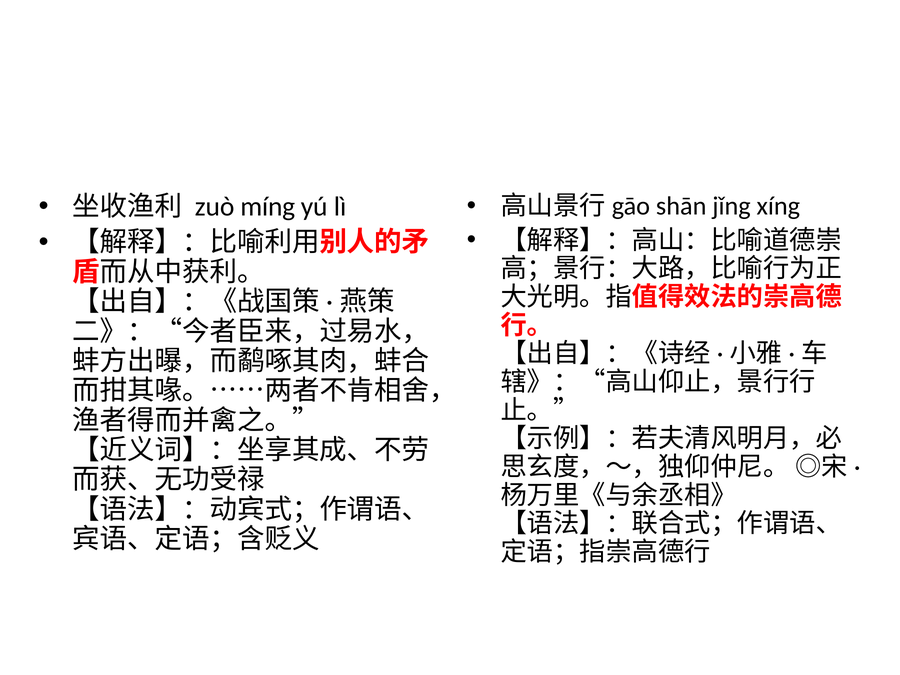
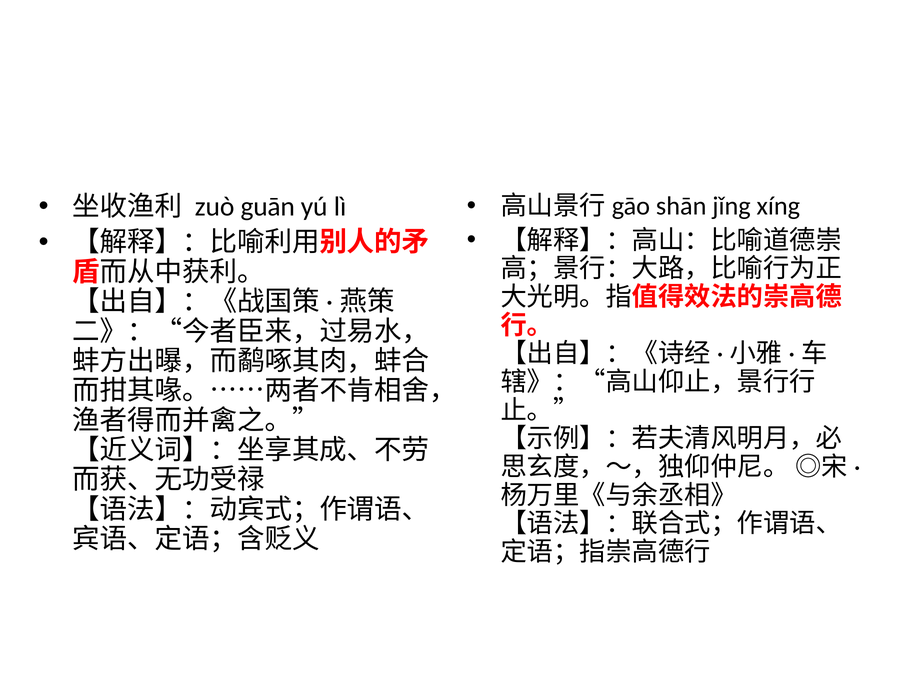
míng: míng -> guān
